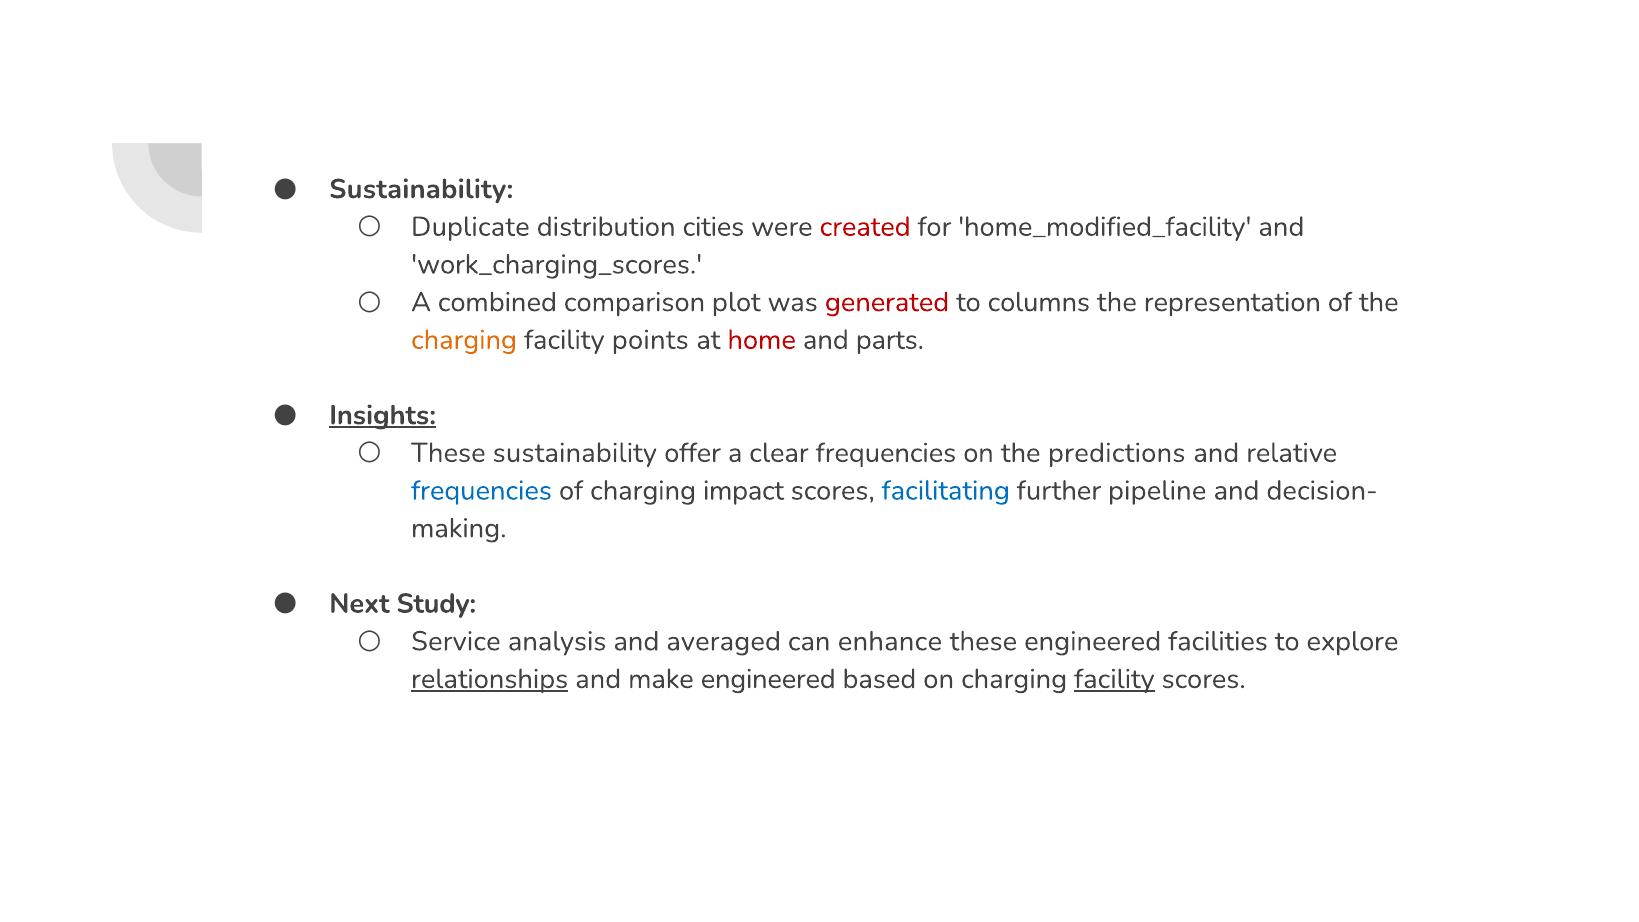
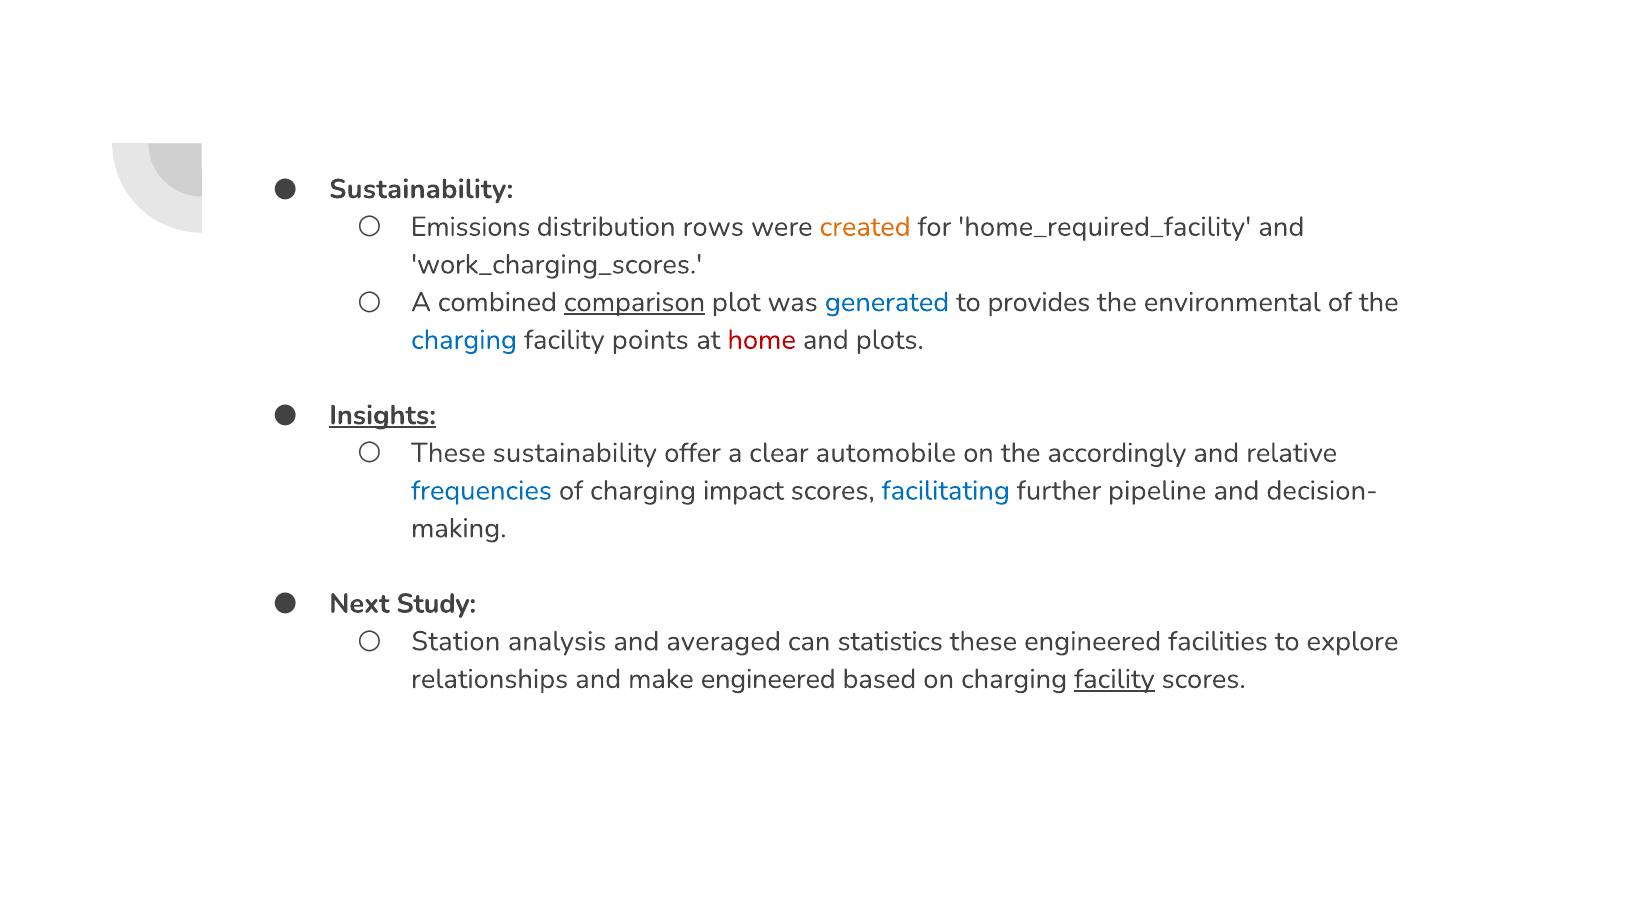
Duplicate: Duplicate -> Emissions
cities: cities -> rows
created colour: red -> orange
home_modified_facility: home_modified_facility -> home_required_facility
comparison underline: none -> present
generated colour: red -> blue
columns: columns -> provides
representation: representation -> environmental
charging at (464, 340) colour: orange -> blue
parts: parts -> plots
clear frequencies: frequencies -> automobile
predictions: predictions -> accordingly
Service: Service -> Station
enhance: enhance -> statistics
relationships underline: present -> none
